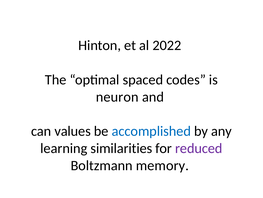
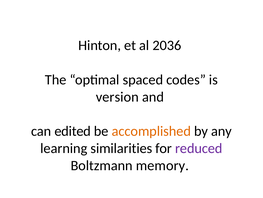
2022: 2022 -> 2036
neuron: neuron -> version
values: values -> edited
accomplished colour: blue -> orange
